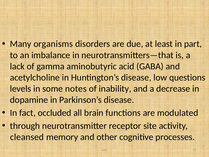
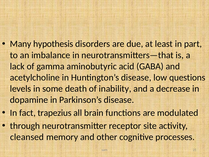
organisms: organisms -> hypothesis
notes: notes -> death
occluded: occluded -> trapezius
